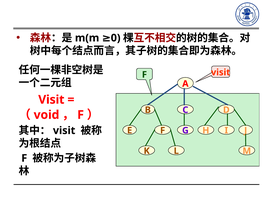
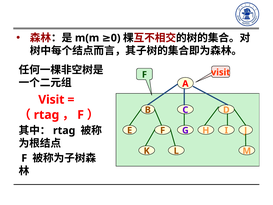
void at (46, 115): void -> rtag
visit at (64, 130): visit -> rtag
